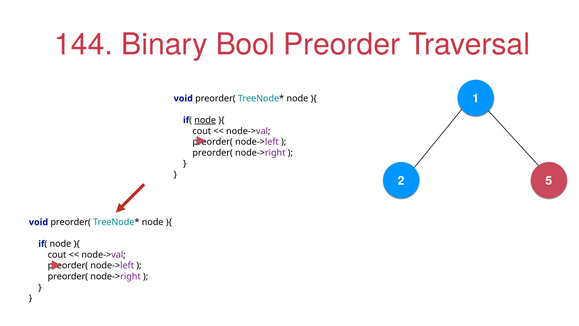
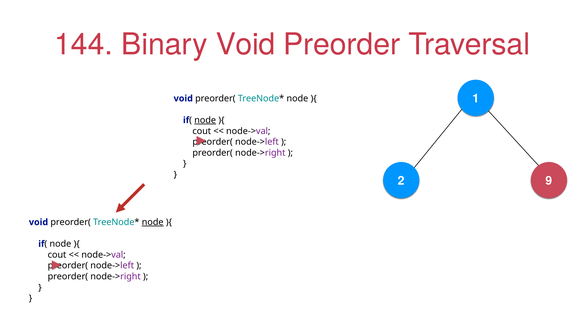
Binary Bool: Bool -> Void
5: 5 -> 9
node at (153, 222) underline: none -> present
